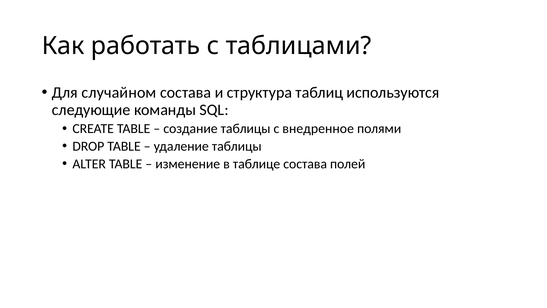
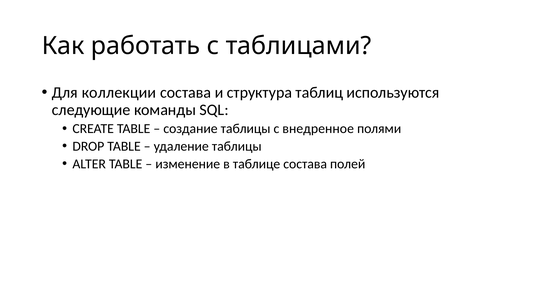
случайном: случайном -> коллекции
